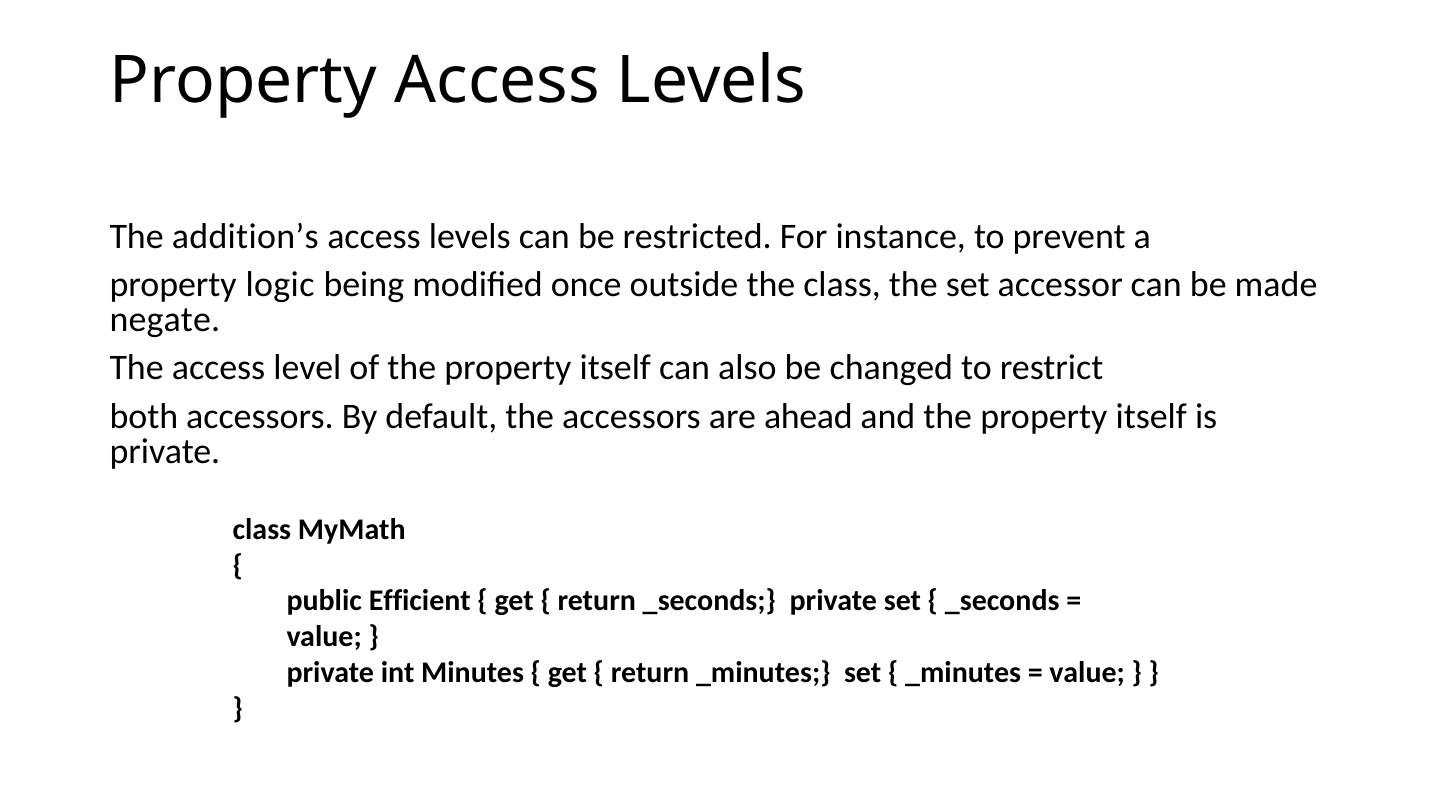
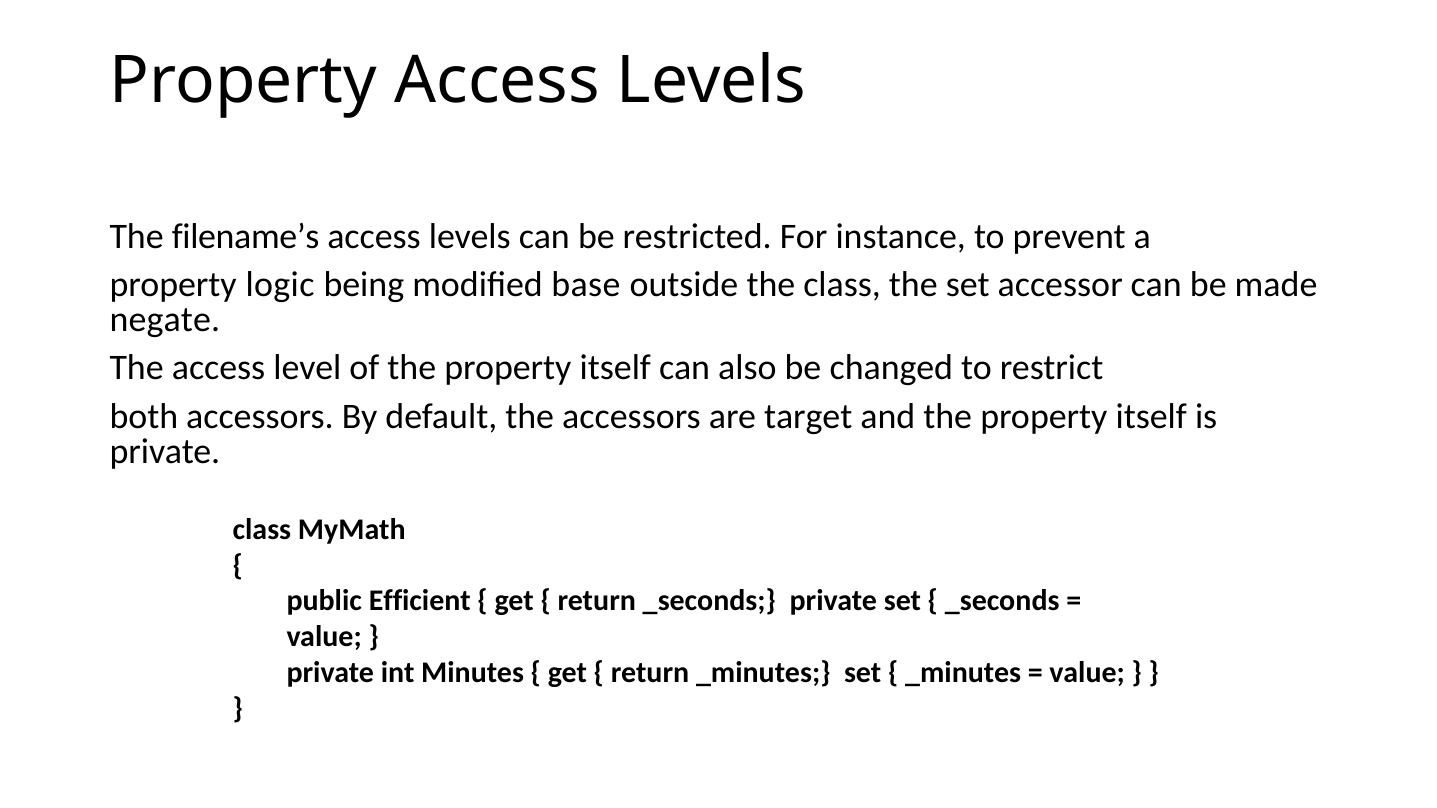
addition’s: addition’s -> filename’s
once: once -> base
ahead: ahead -> target
